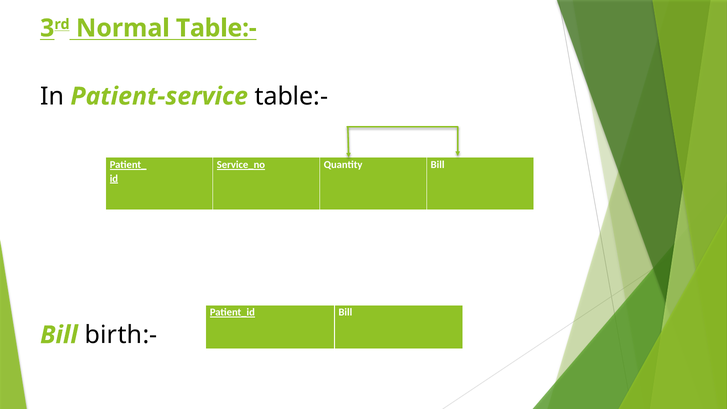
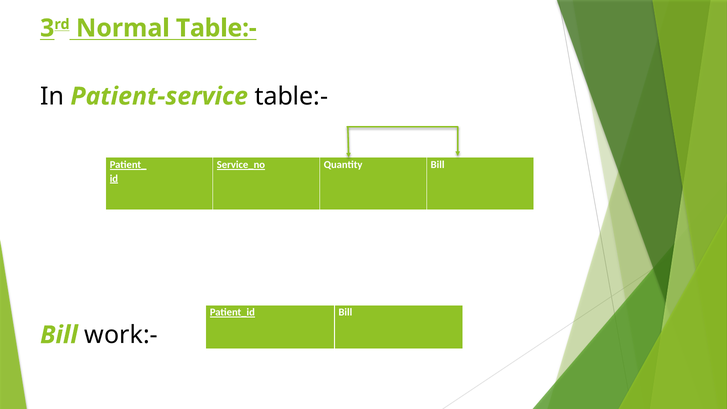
birth:-: birth:- -> work:-
